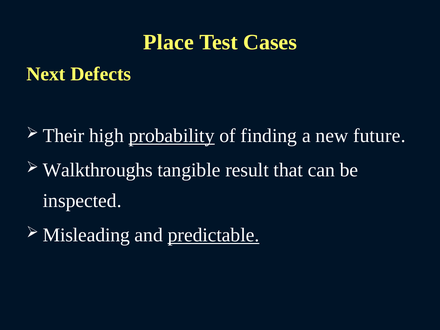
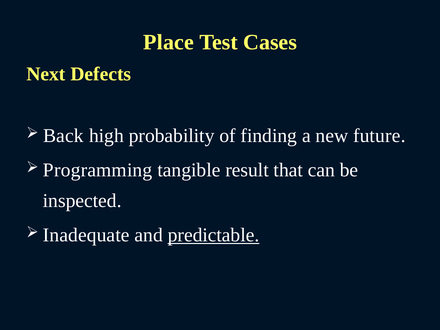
Their: Their -> Back
probability underline: present -> none
Walkthroughs: Walkthroughs -> Programming
Misleading: Misleading -> Inadequate
